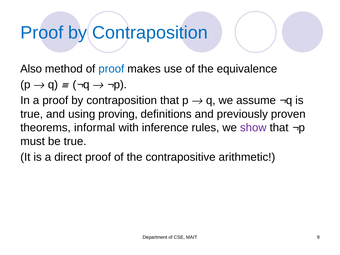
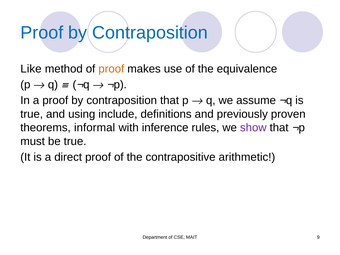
Also: Also -> Like
proof at (111, 69) colour: blue -> orange
proving: proving -> include
